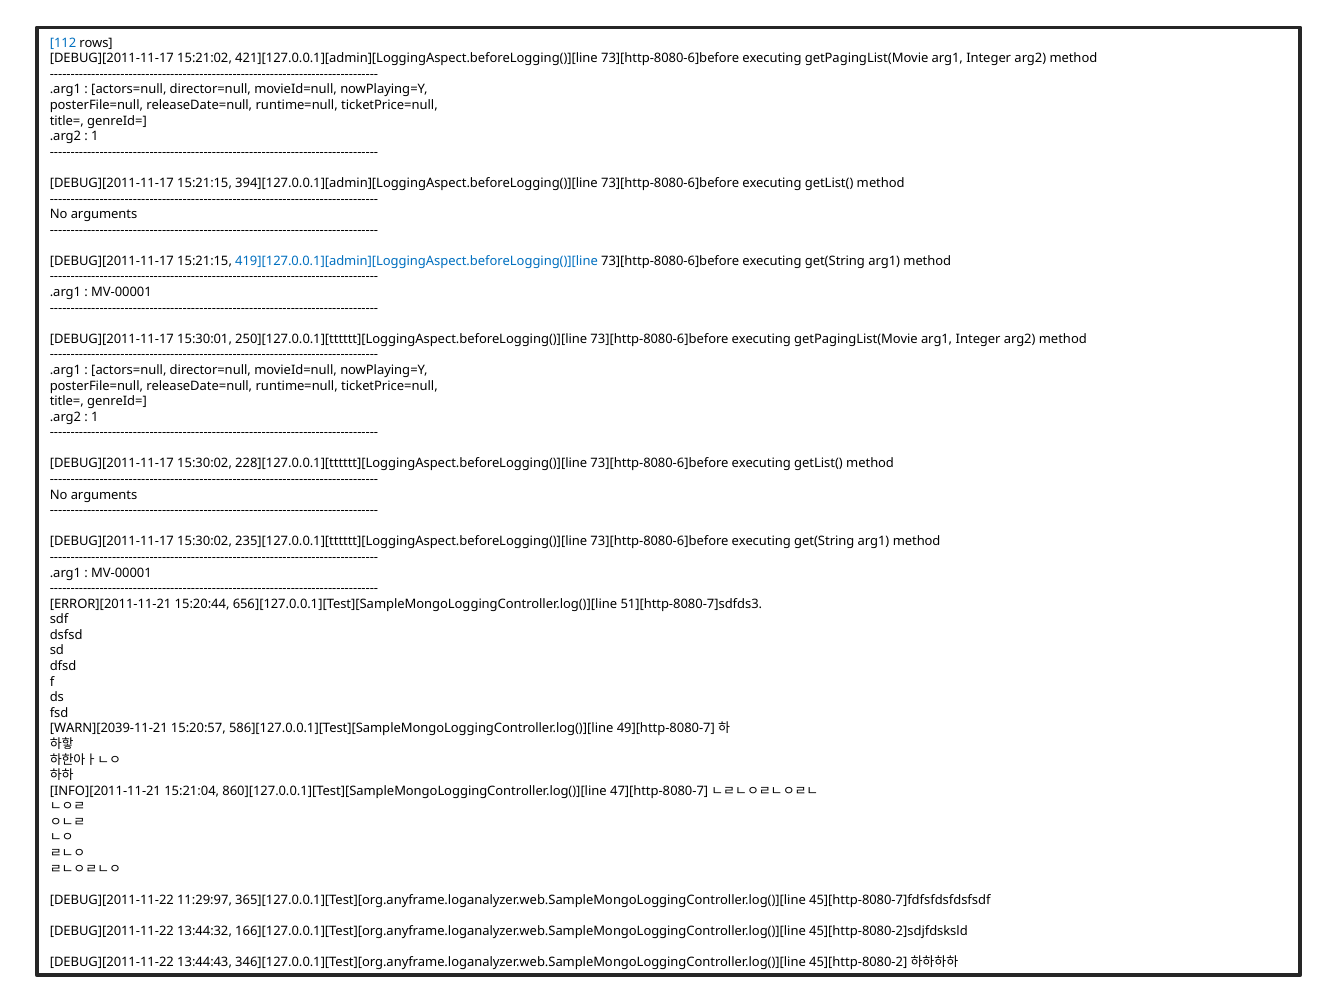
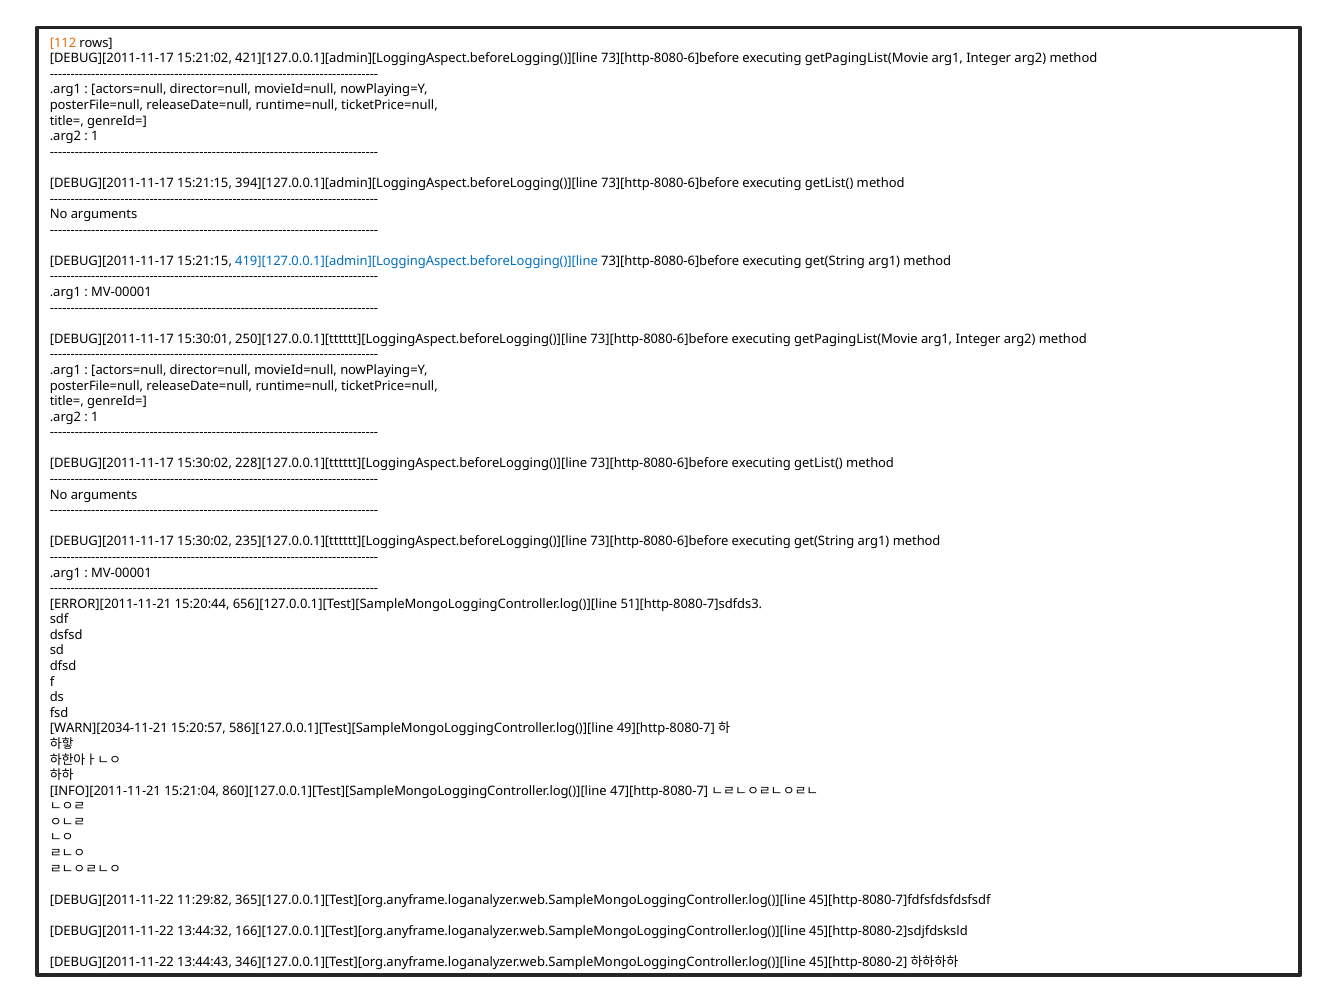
112 colour: blue -> orange
WARN][2039-11-21: WARN][2039-11-21 -> WARN][2034-11-21
11:29:97: 11:29:97 -> 11:29:82
